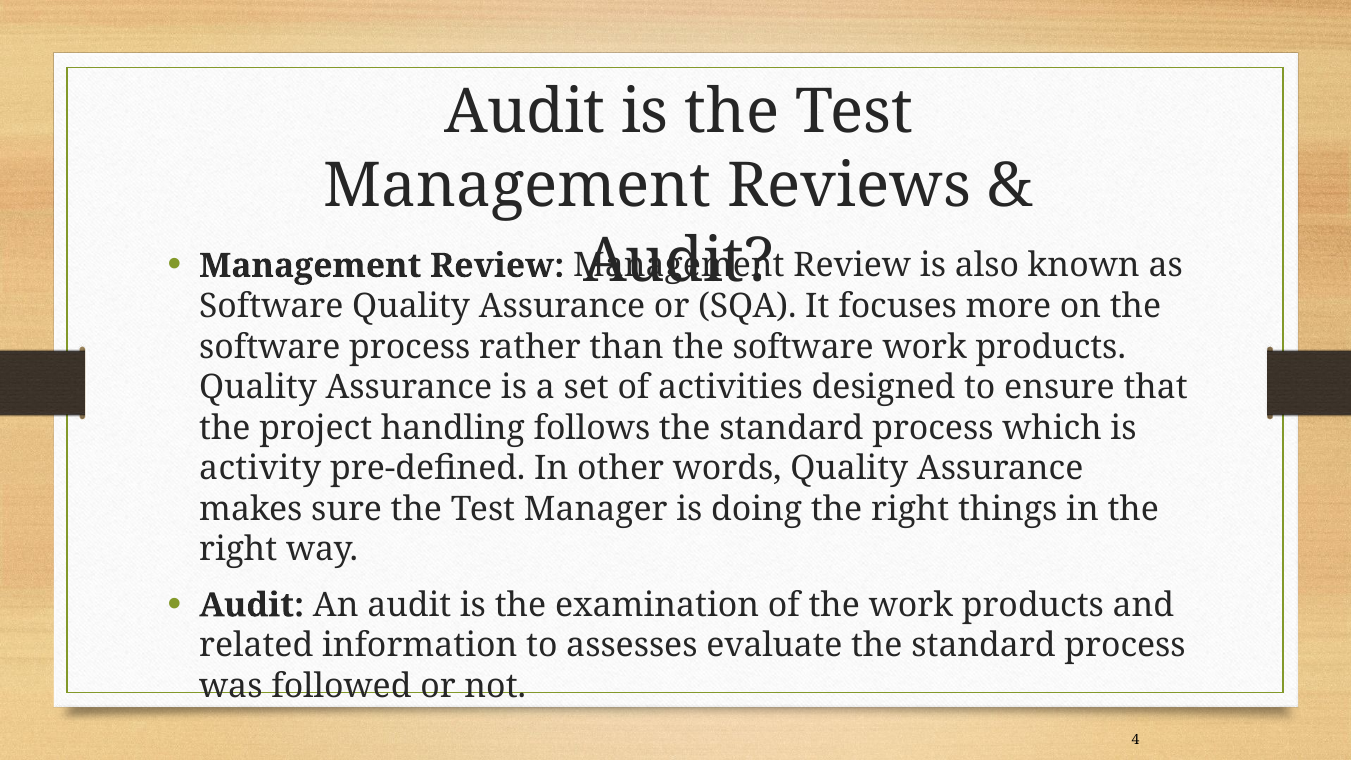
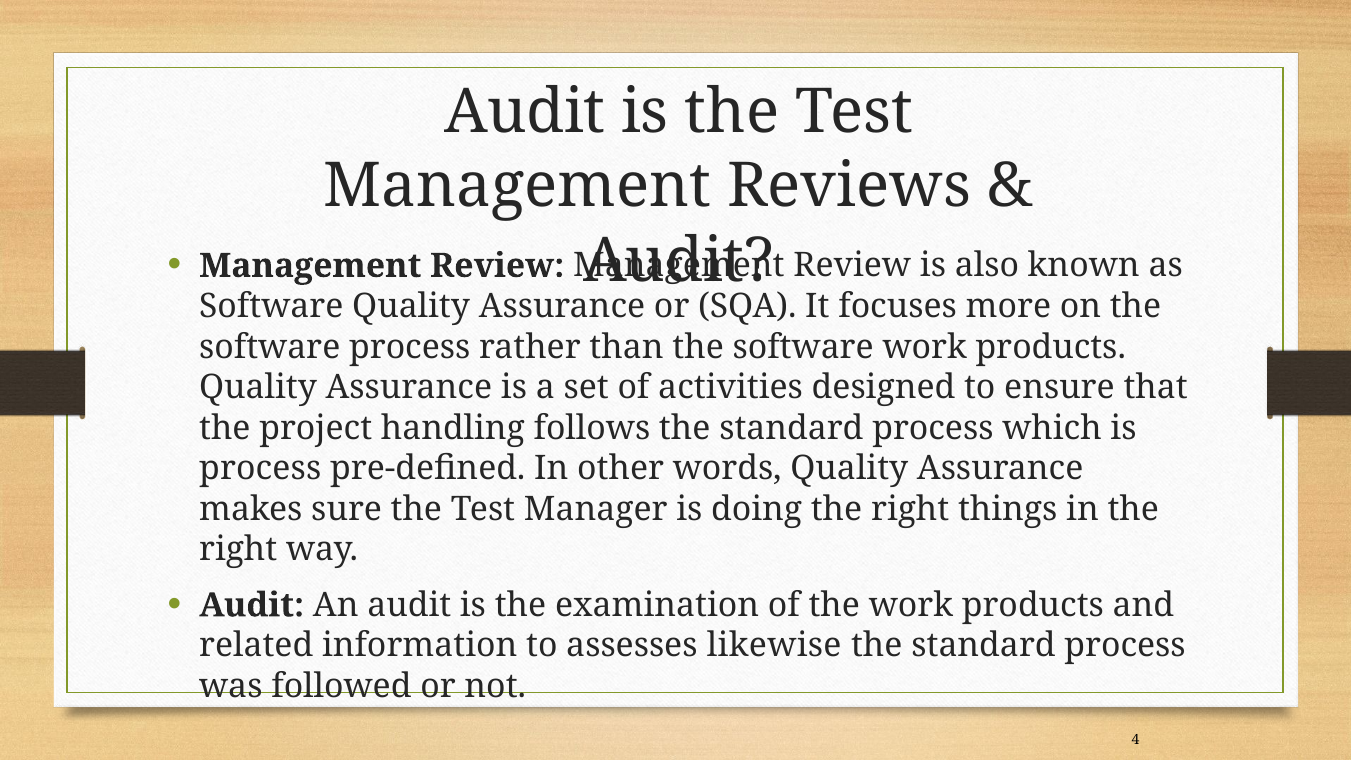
activity at (260, 468): activity -> process
evaluate: evaluate -> likewise
